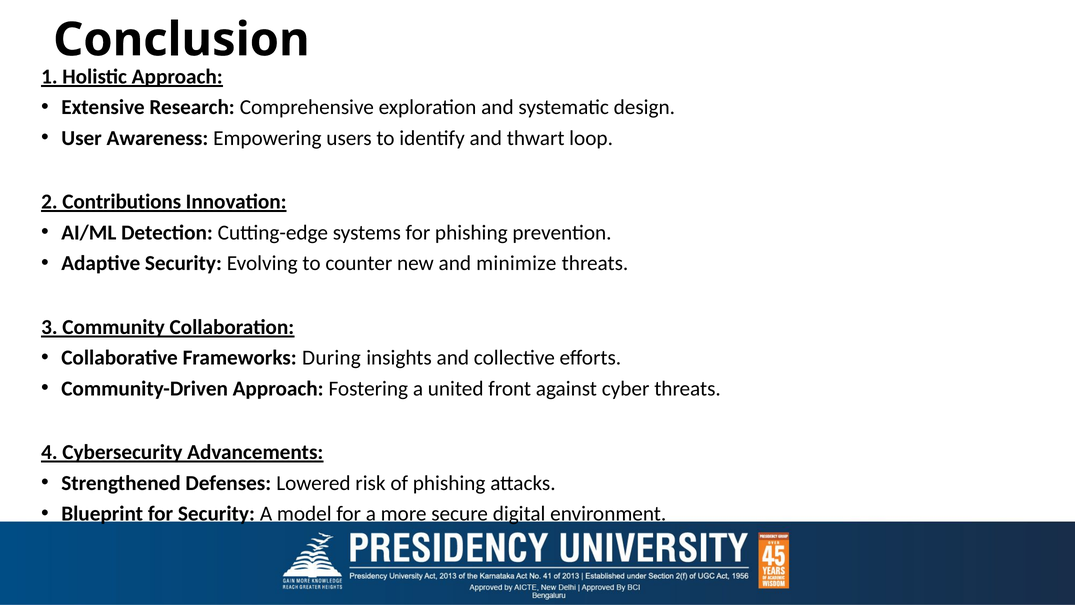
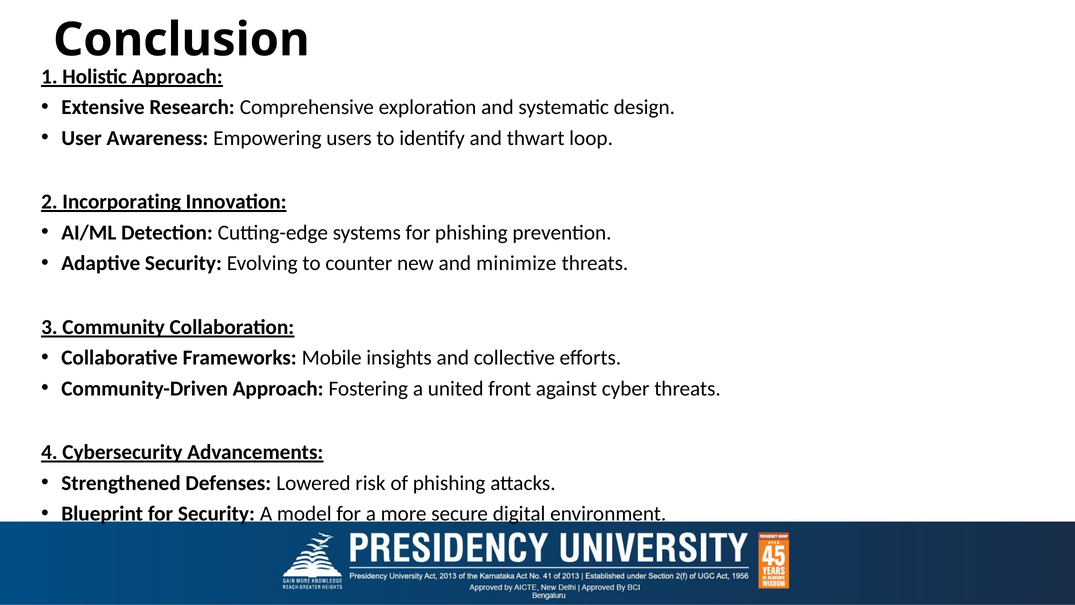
Contributions: Contributions -> Incorporating
During: During -> Mobile
